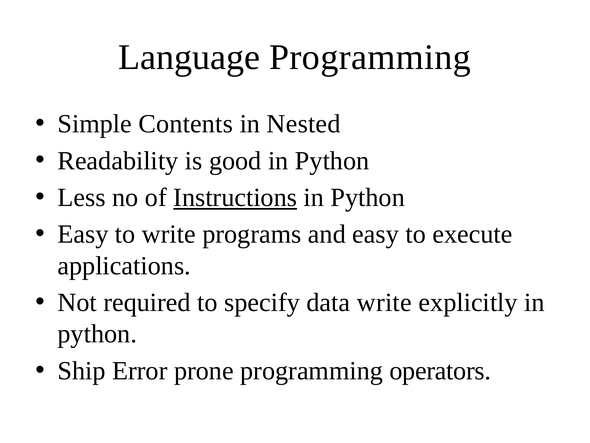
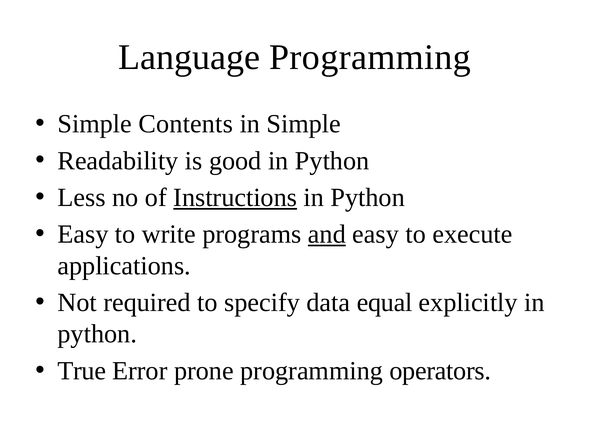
in Nested: Nested -> Simple
and underline: none -> present
data write: write -> equal
Ship: Ship -> True
